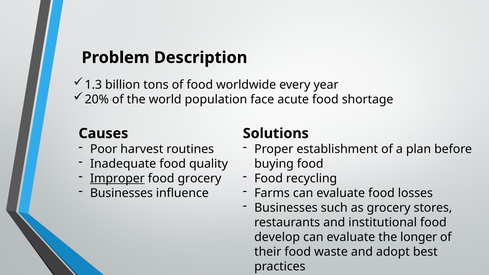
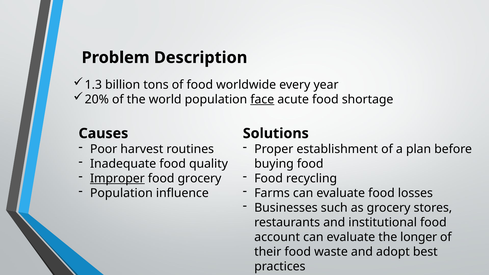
face underline: none -> present
Businesses at (121, 193): Businesses -> Population
develop: develop -> account
